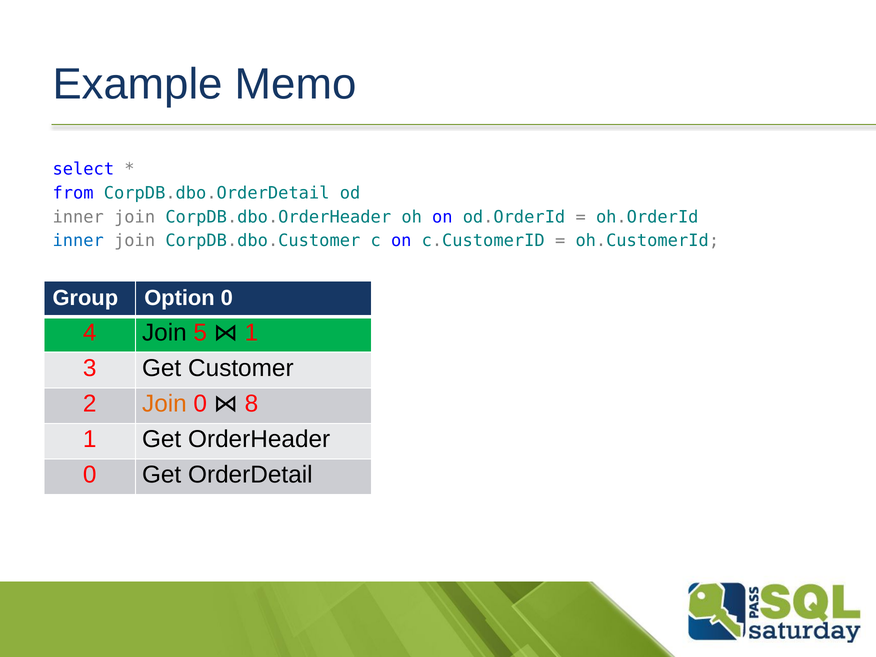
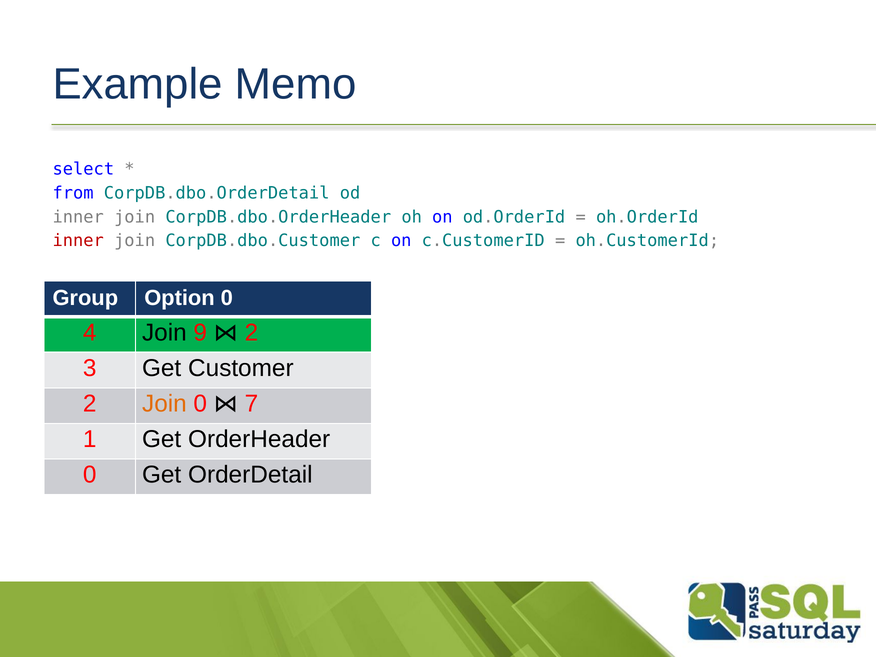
inner at (78, 241) colour: blue -> red
5: 5 -> 9
1 at (251, 333): 1 -> 2
8: 8 -> 7
